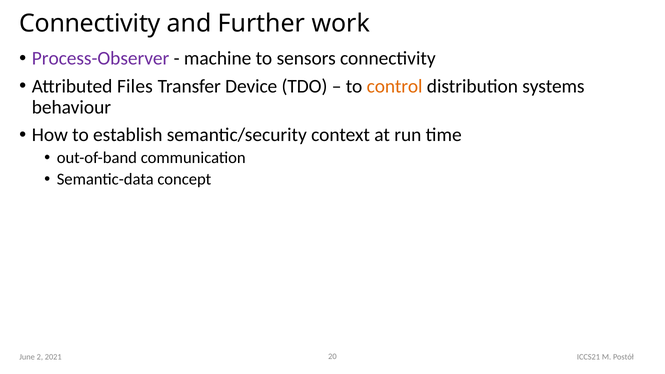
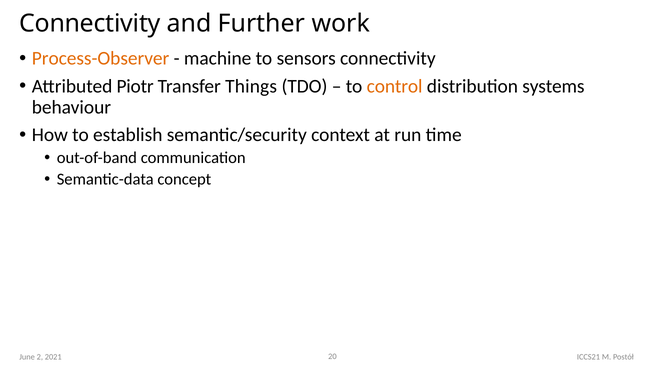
Process-Observer colour: purple -> orange
Files: Files -> Piotr
Device: Device -> Things
